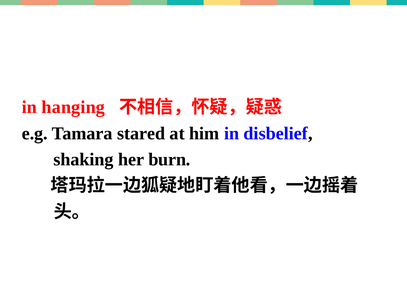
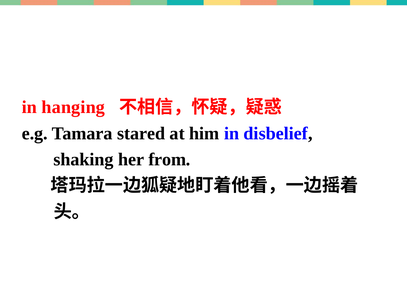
burn: burn -> from
